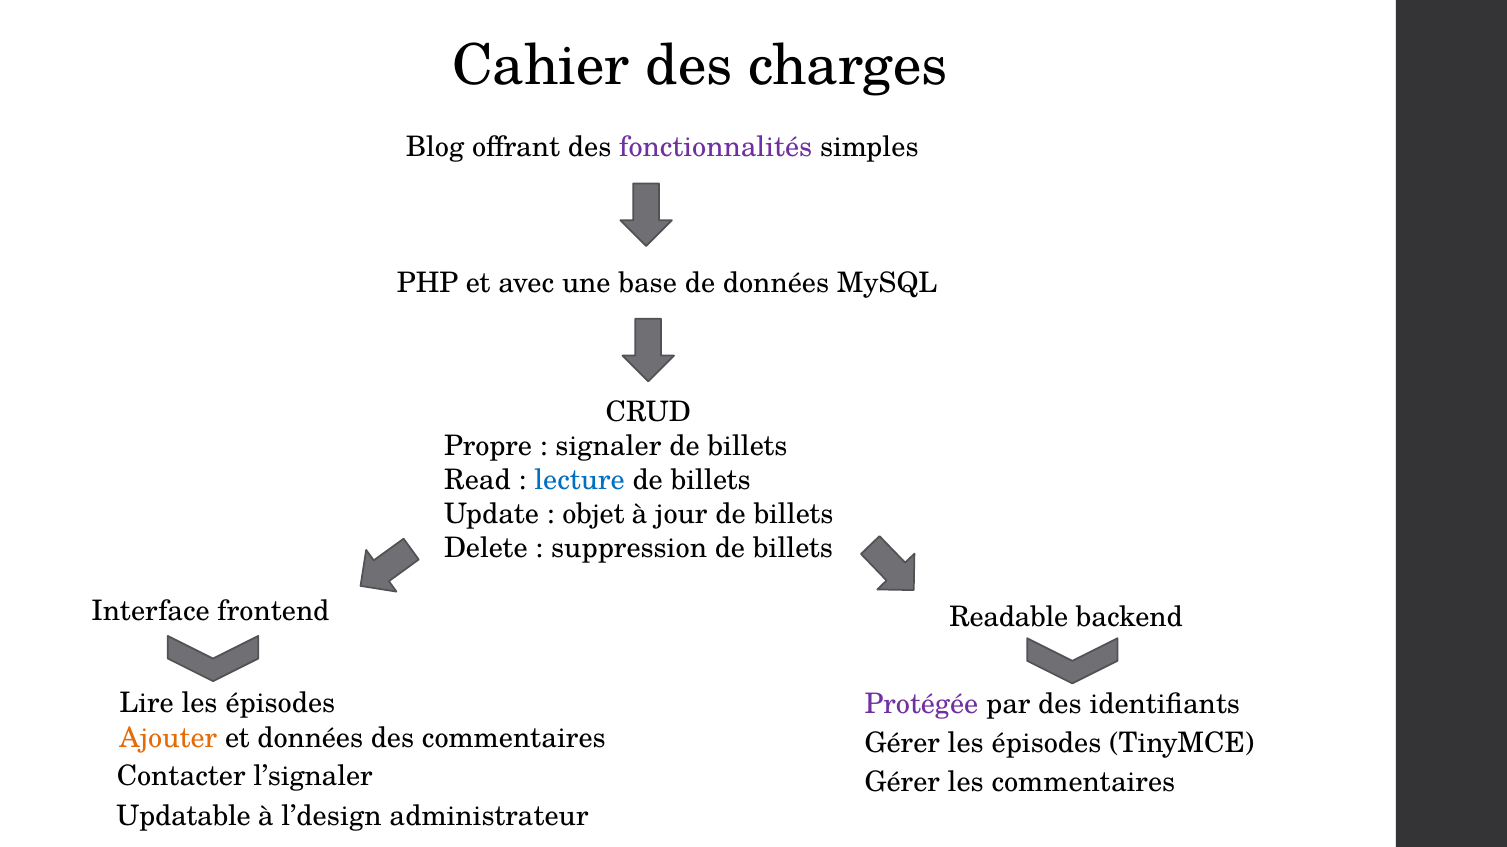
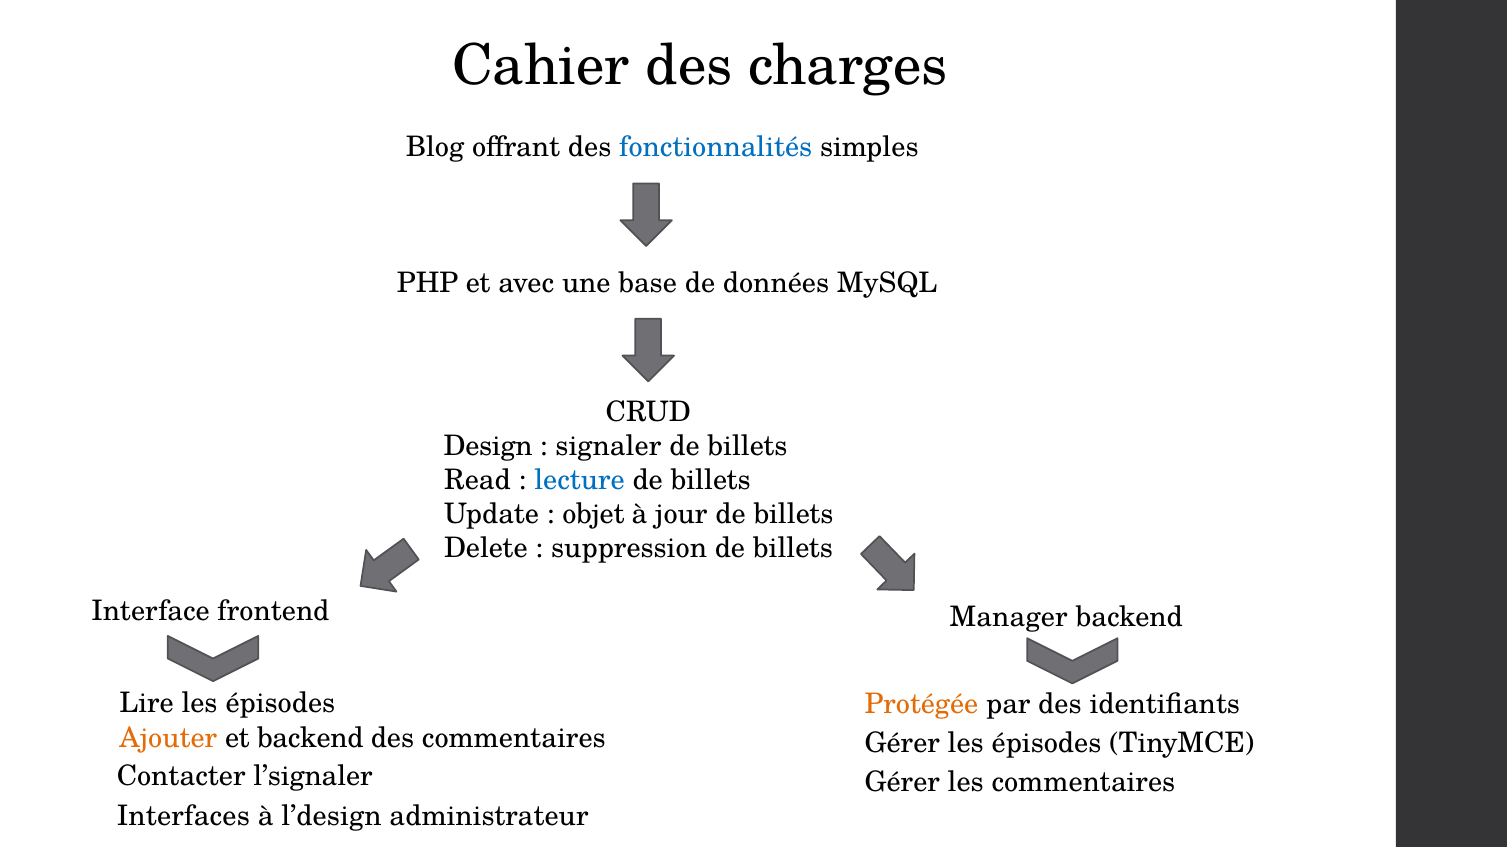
fonctionnalités colour: purple -> blue
Propre: Propre -> Design
Readable: Readable -> Manager
Protégée colour: purple -> orange
et données: données -> backend
Updatable: Updatable -> Interfaces
